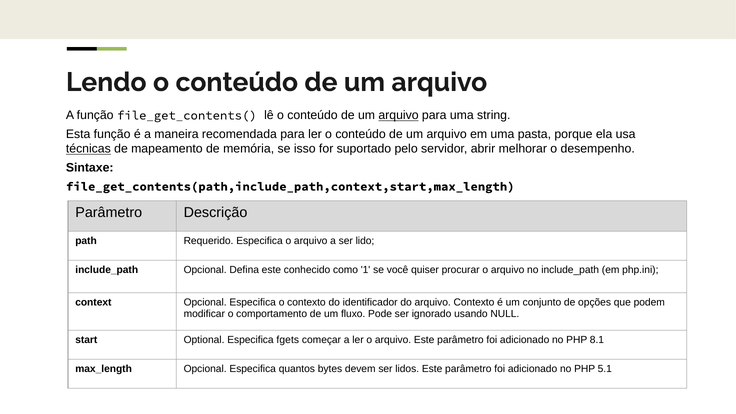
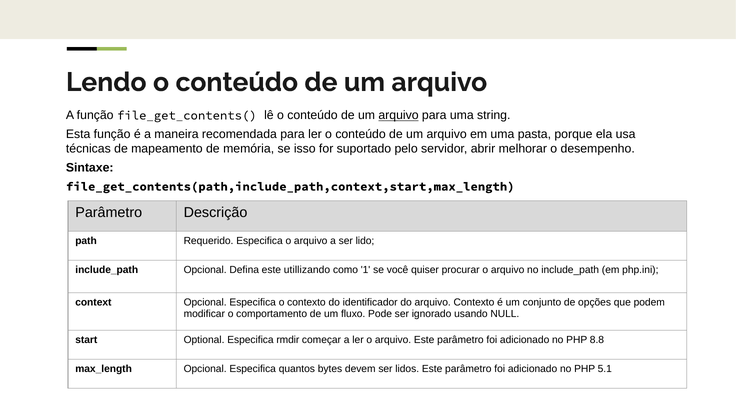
técnicas underline: present -> none
conhecido: conhecido -> utillizando
fgets: fgets -> rmdir
8.1: 8.1 -> 8.8
